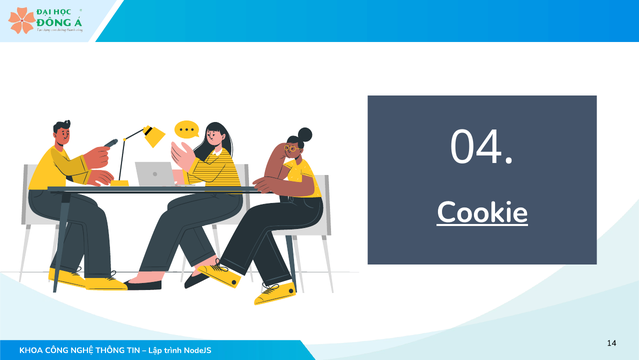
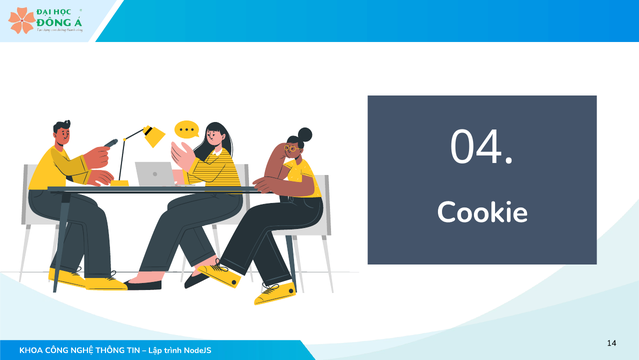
Cookie underline: present -> none
